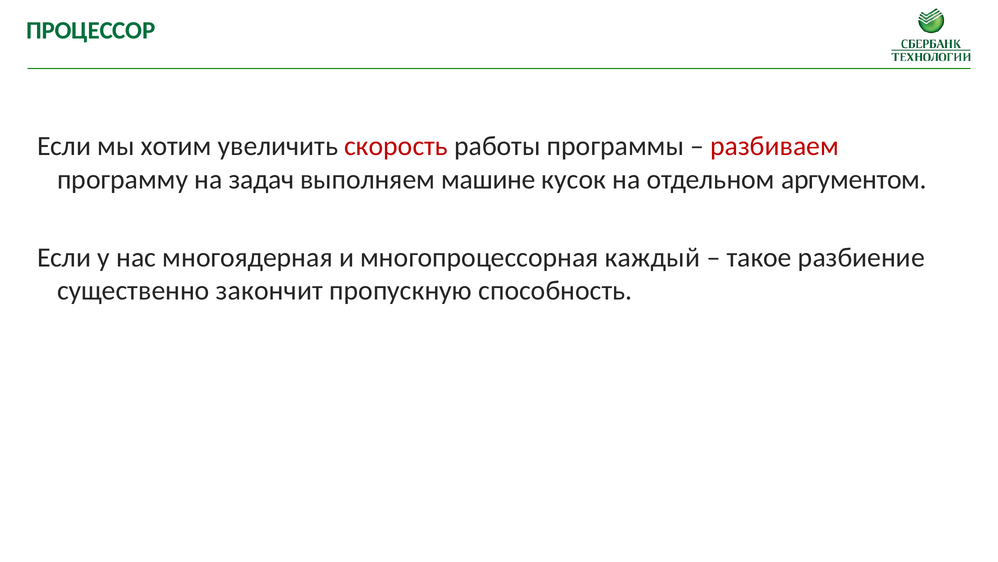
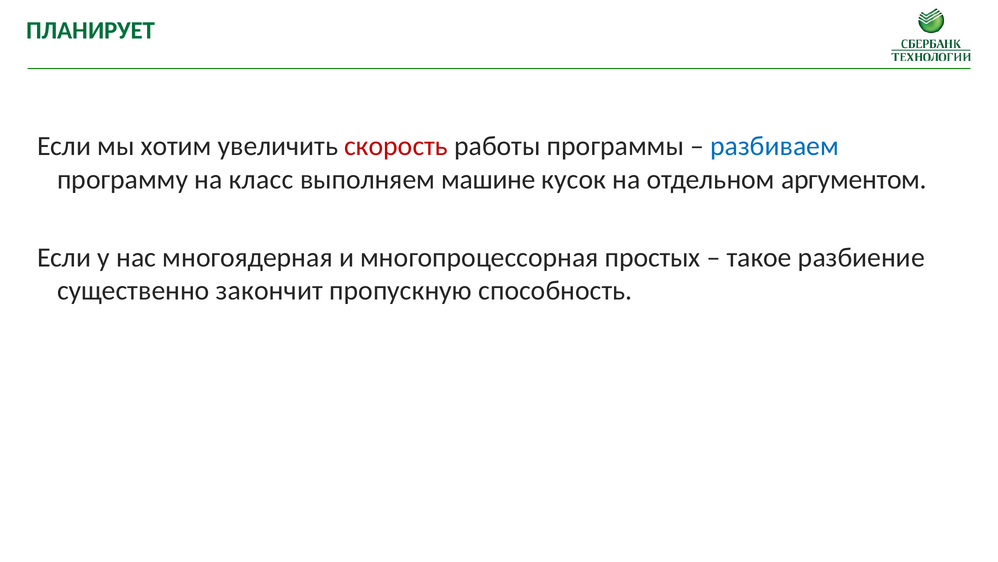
ПРОЦЕССОР: ПРОЦЕССОР -> ПЛАНИРУЕТ
разбиваем colour: red -> blue
задач: задач -> класс
каждый: каждый -> простых
